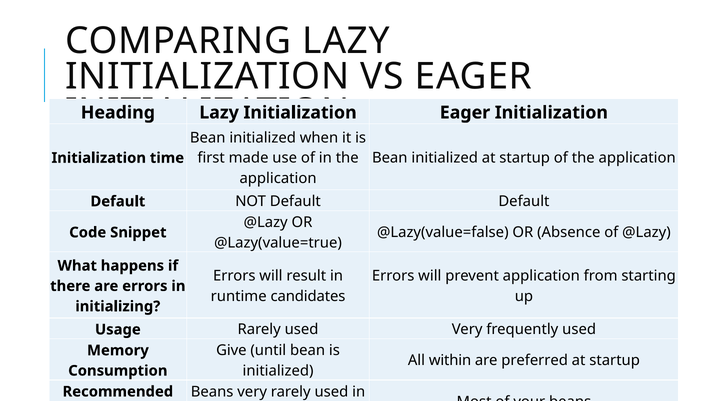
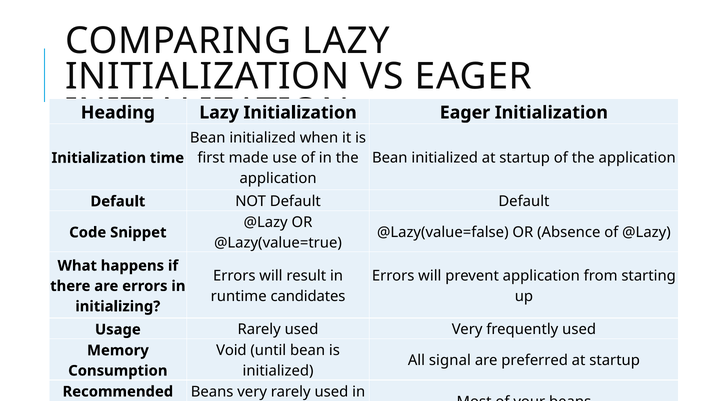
Give: Give -> Void
within: within -> signal
